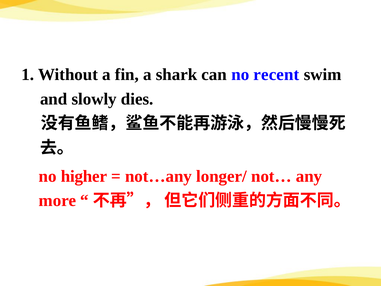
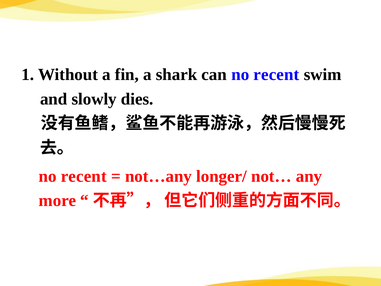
higher at (84, 176): higher -> recent
